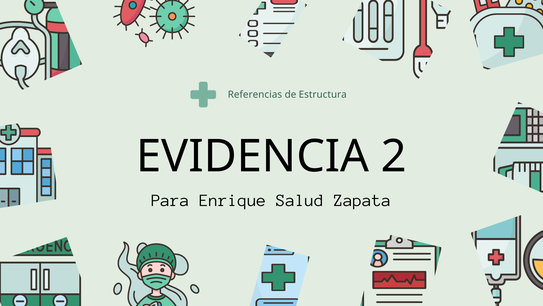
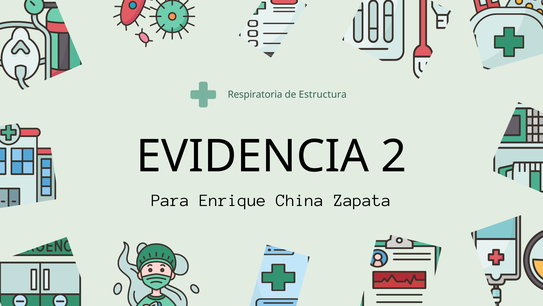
Referencias: Referencias -> Respiratoria
Salud: Salud -> China
